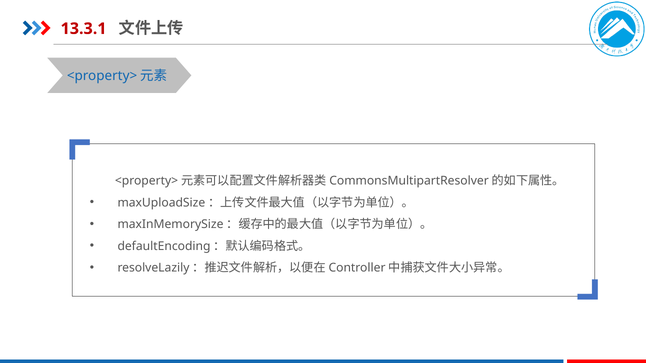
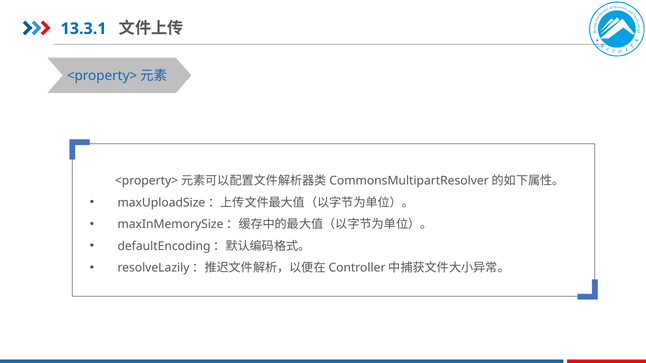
13.3.1 colour: red -> blue
